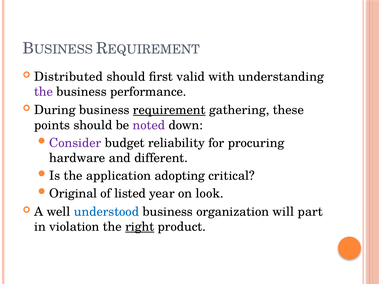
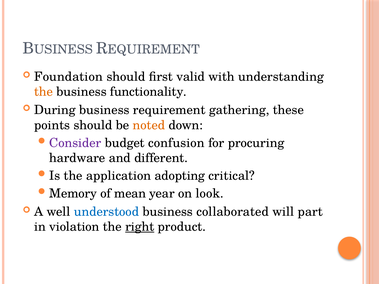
Distributed: Distributed -> Foundation
the at (43, 92) colour: purple -> orange
performance: performance -> functionality
requirement underline: present -> none
noted colour: purple -> orange
reliability: reliability -> confusion
Original: Original -> Memory
listed: listed -> mean
organization: organization -> collaborated
